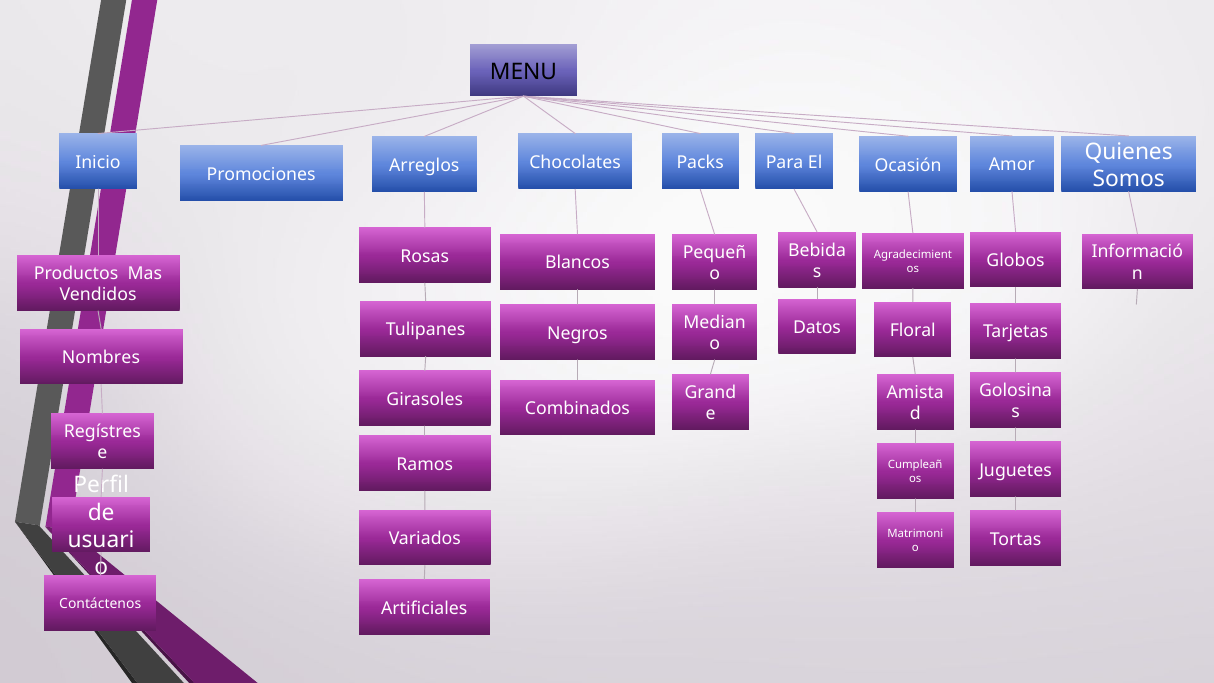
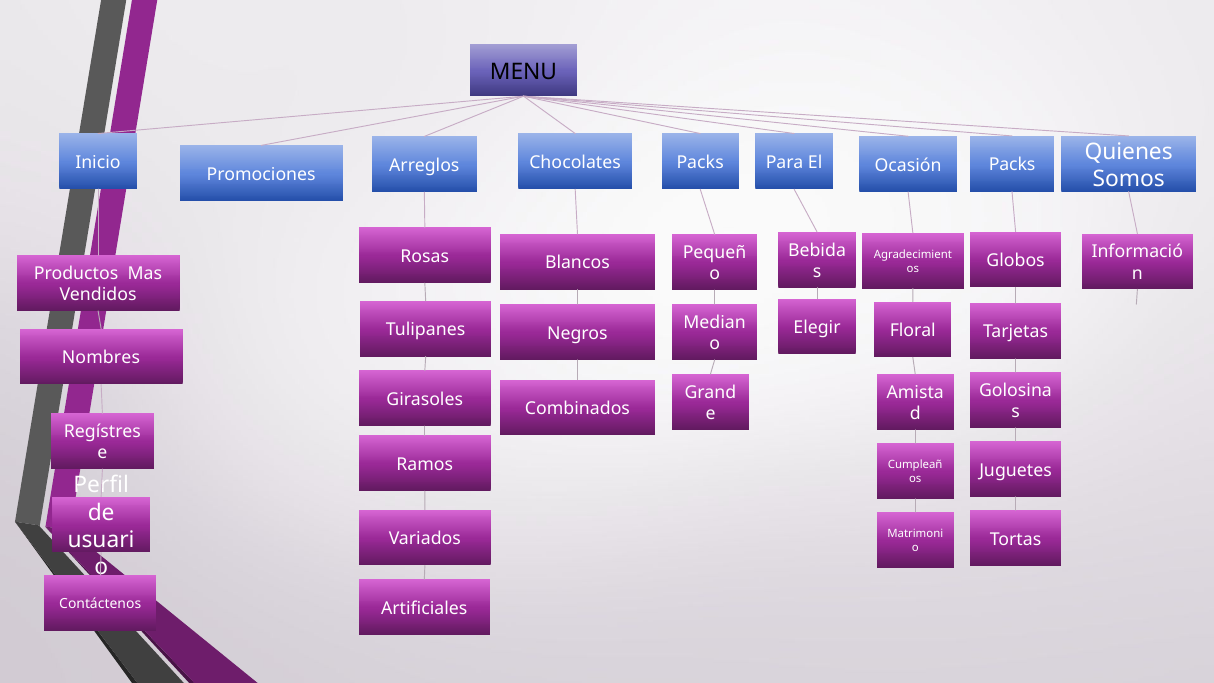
Amor at (1012, 165): Amor -> Packs
Datos: Datos -> Elegir
